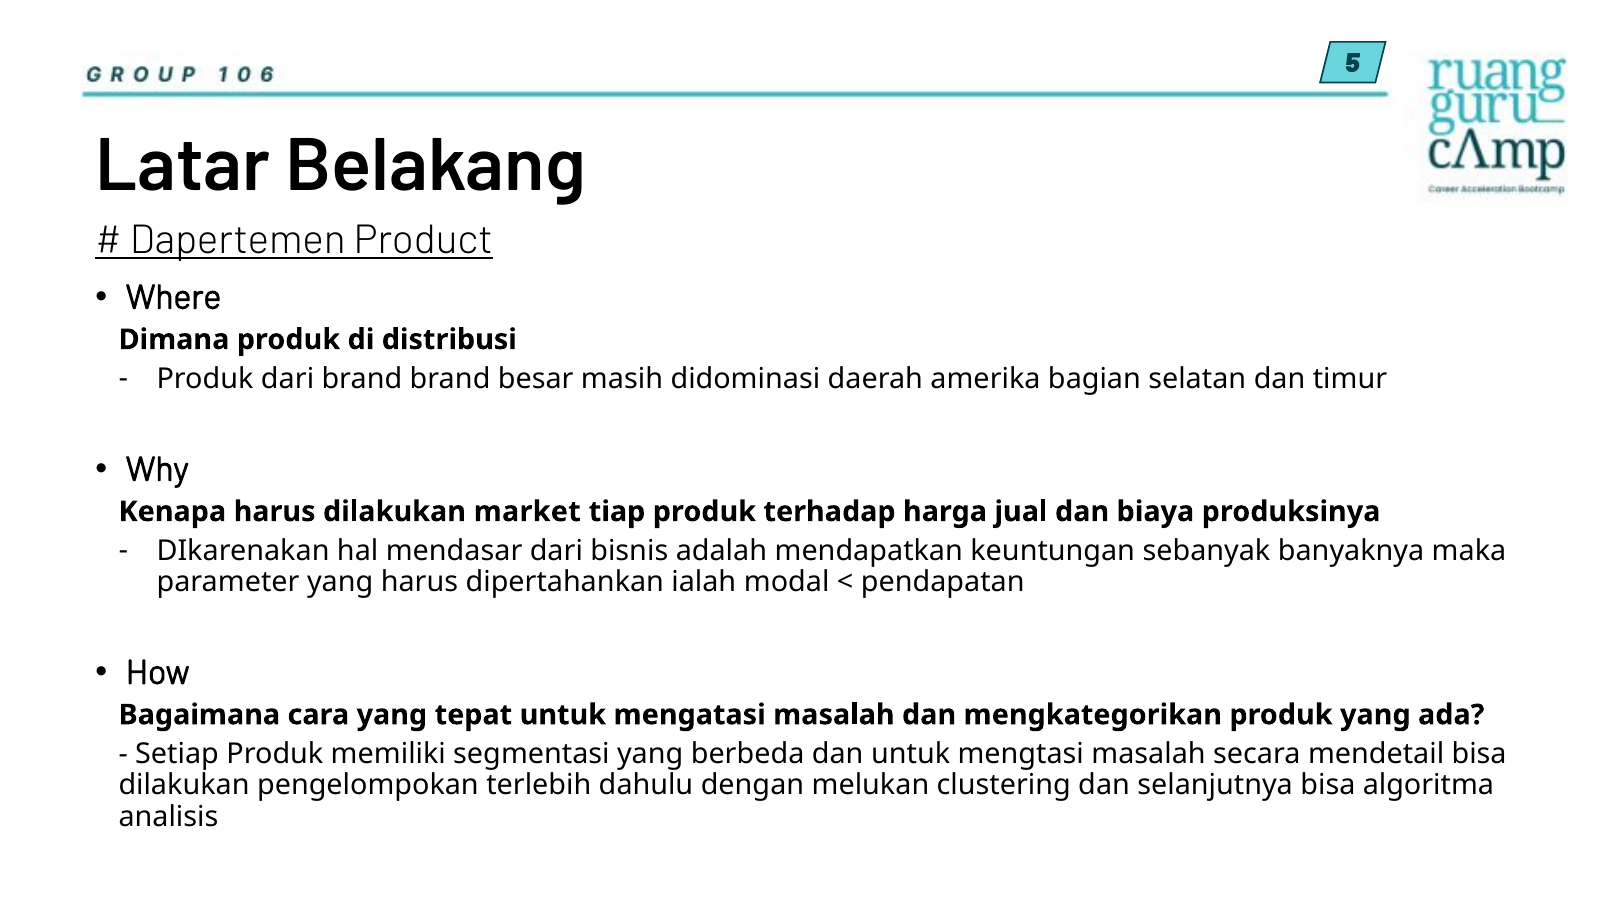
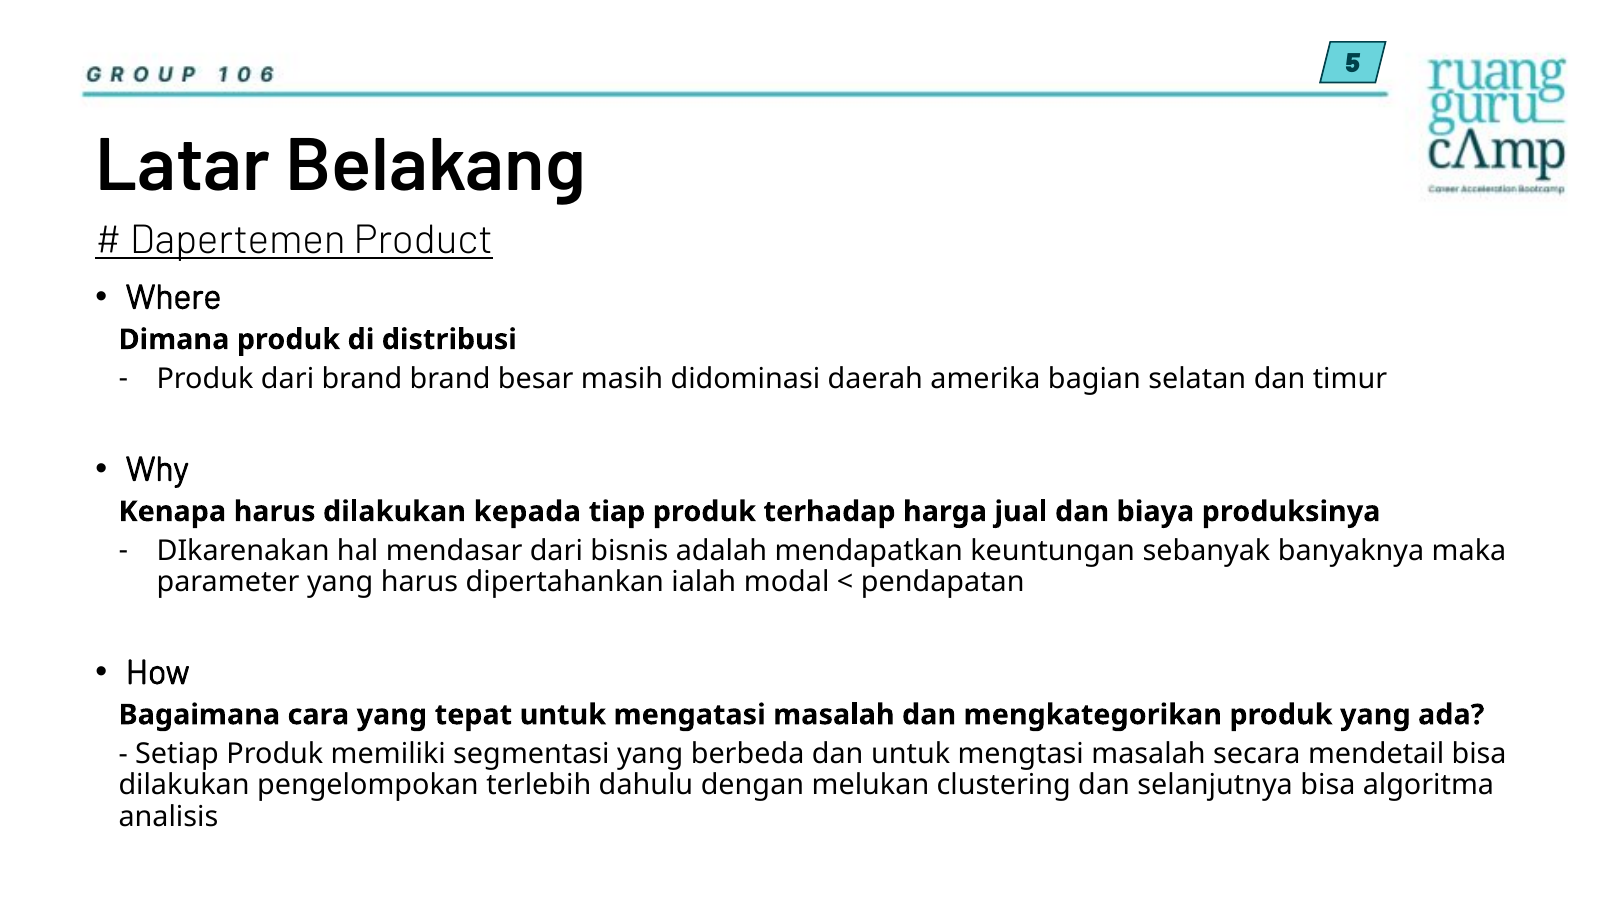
market: market -> kepada
